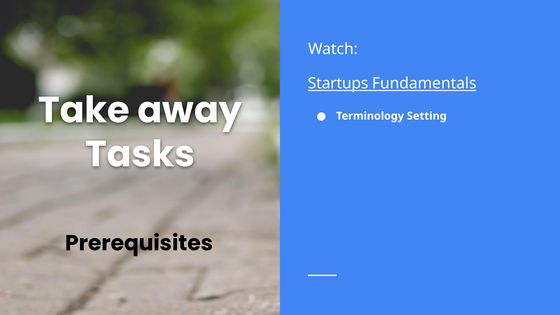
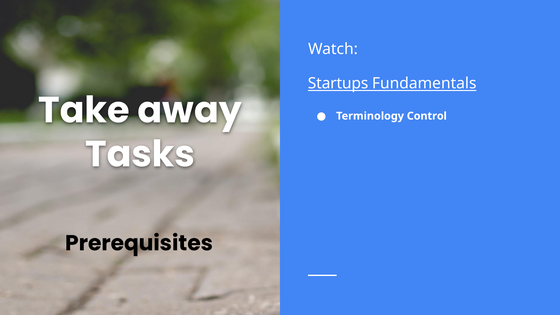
Setting: Setting -> Control
